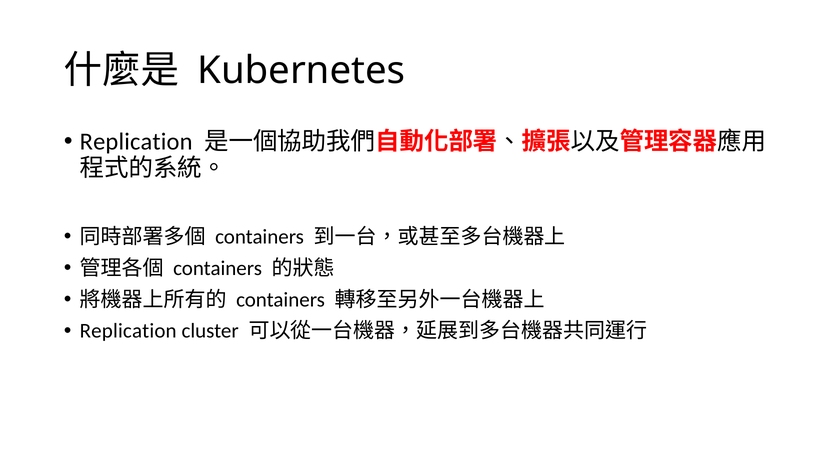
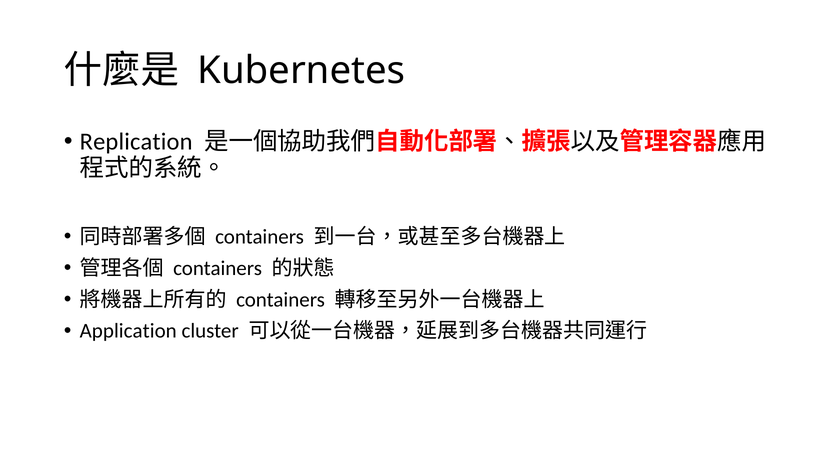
Replication at (128, 331): Replication -> Application
